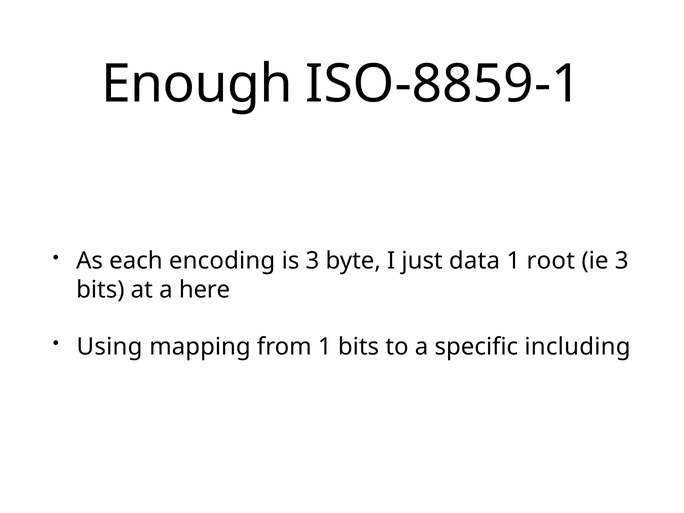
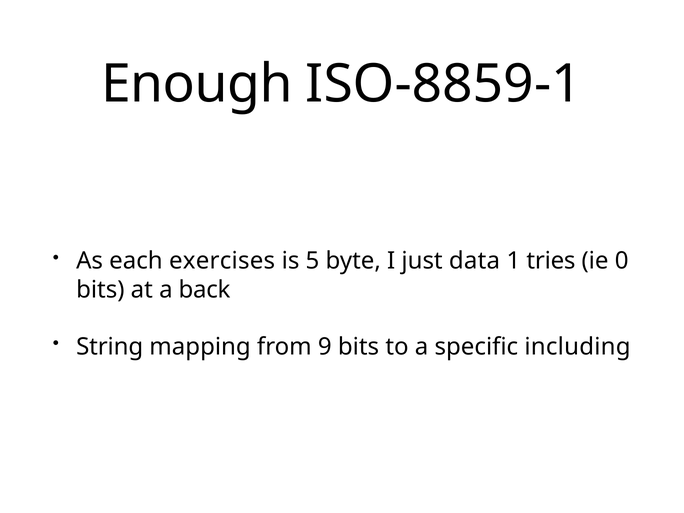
encoding: encoding -> exercises
is 3: 3 -> 5
root: root -> tries
ie 3: 3 -> 0
here: here -> back
Using: Using -> String
from 1: 1 -> 9
